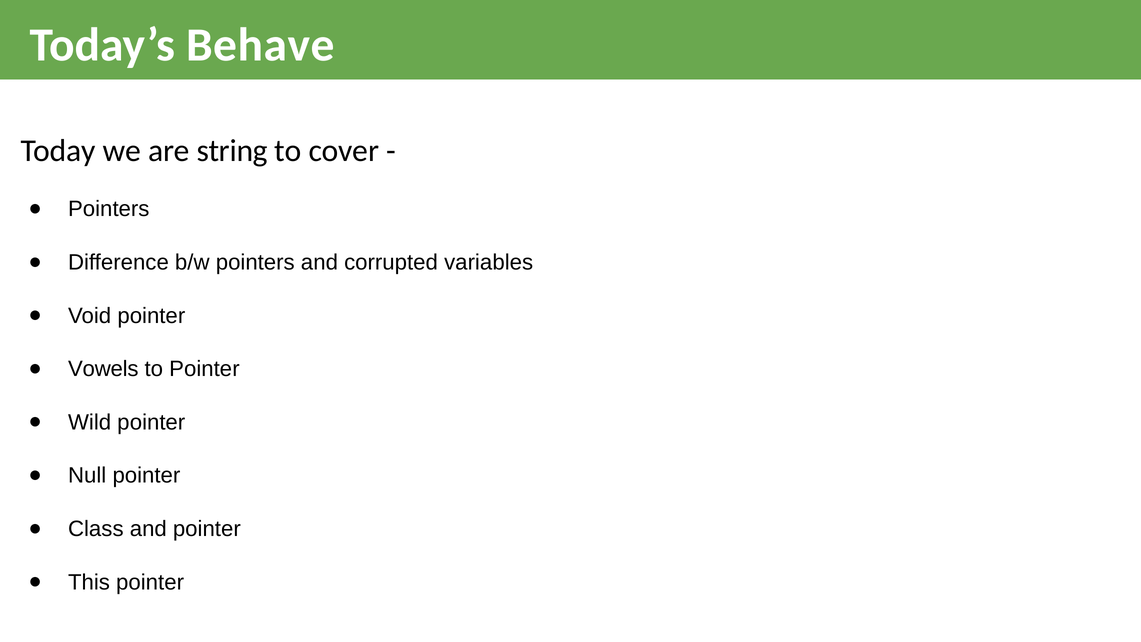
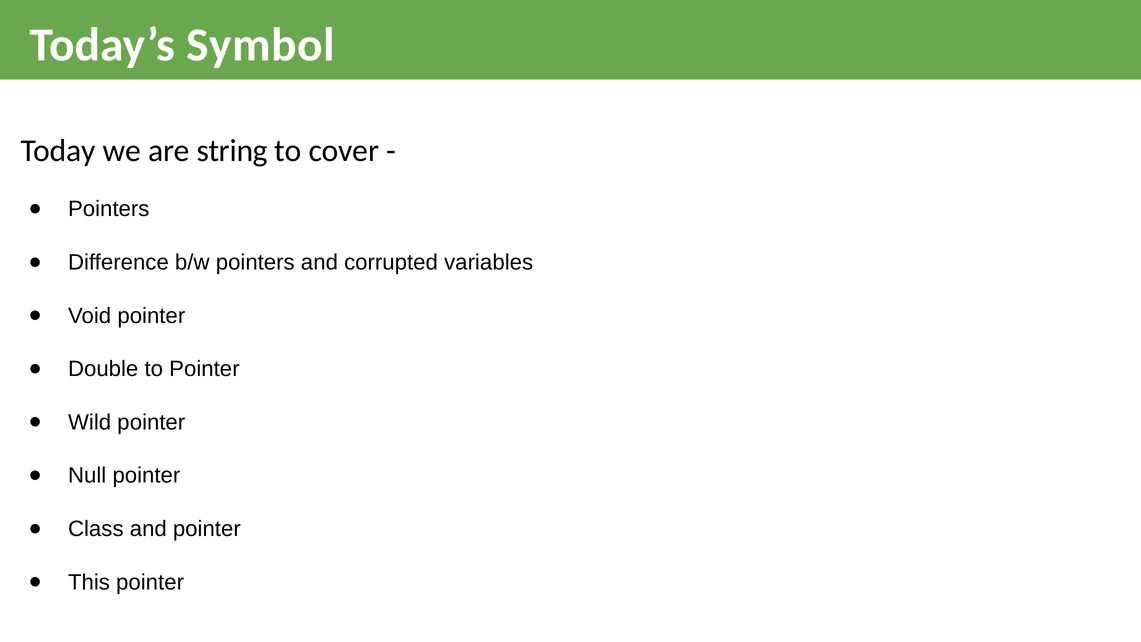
Behave: Behave -> Symbol
Vowels: Vowels -> Double
